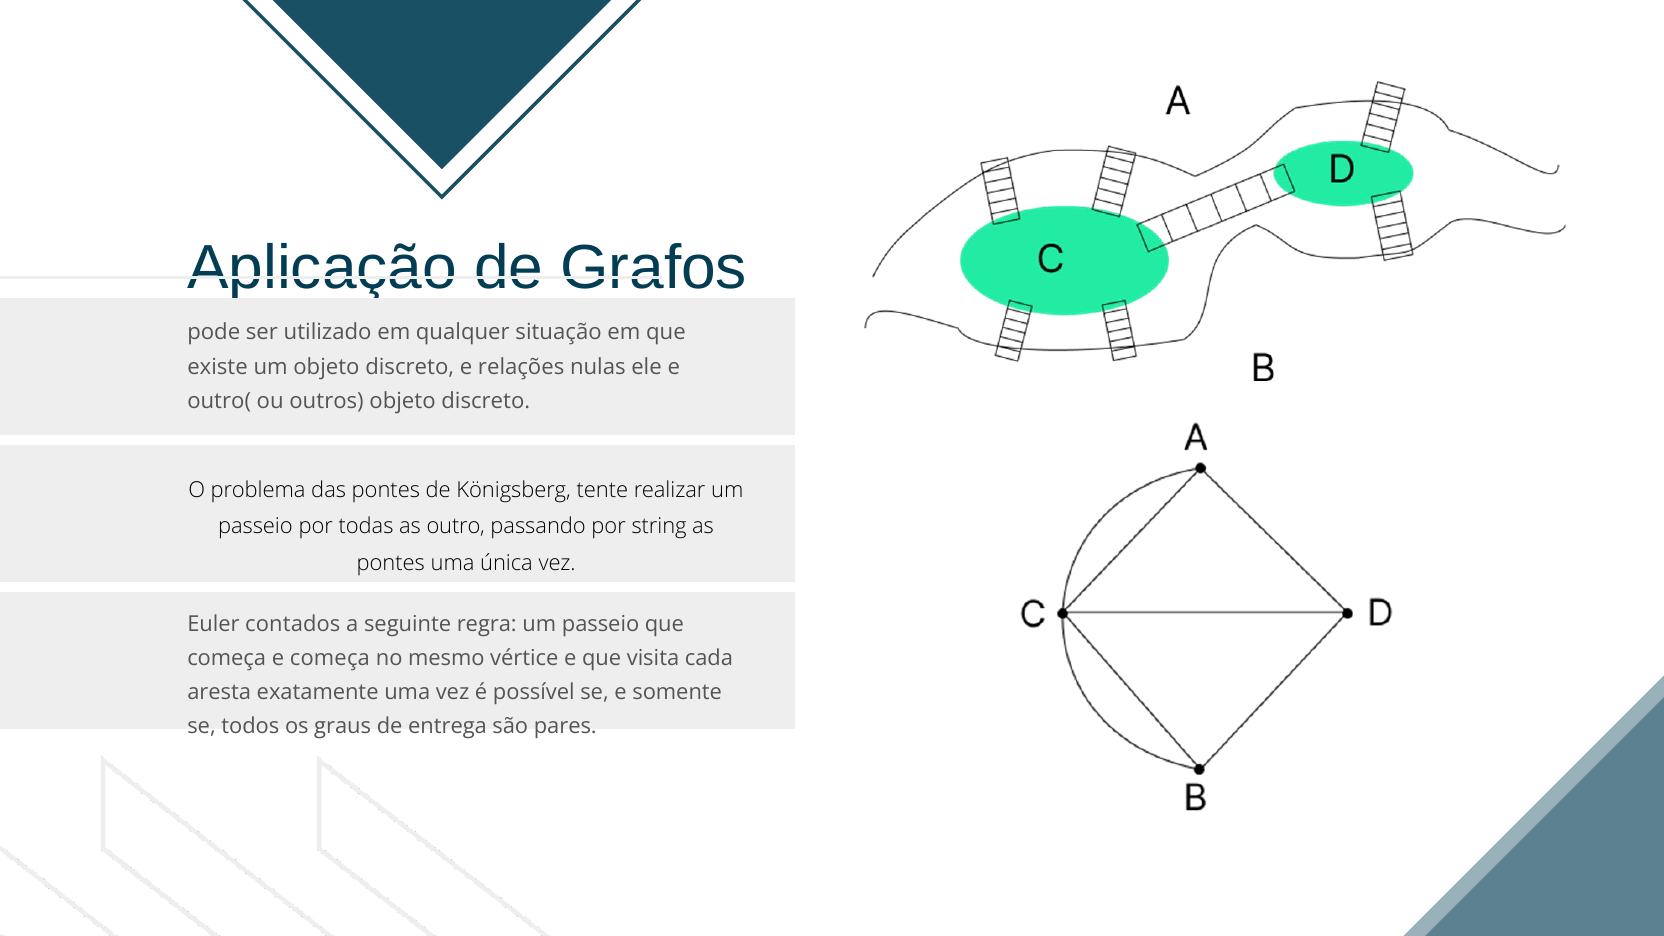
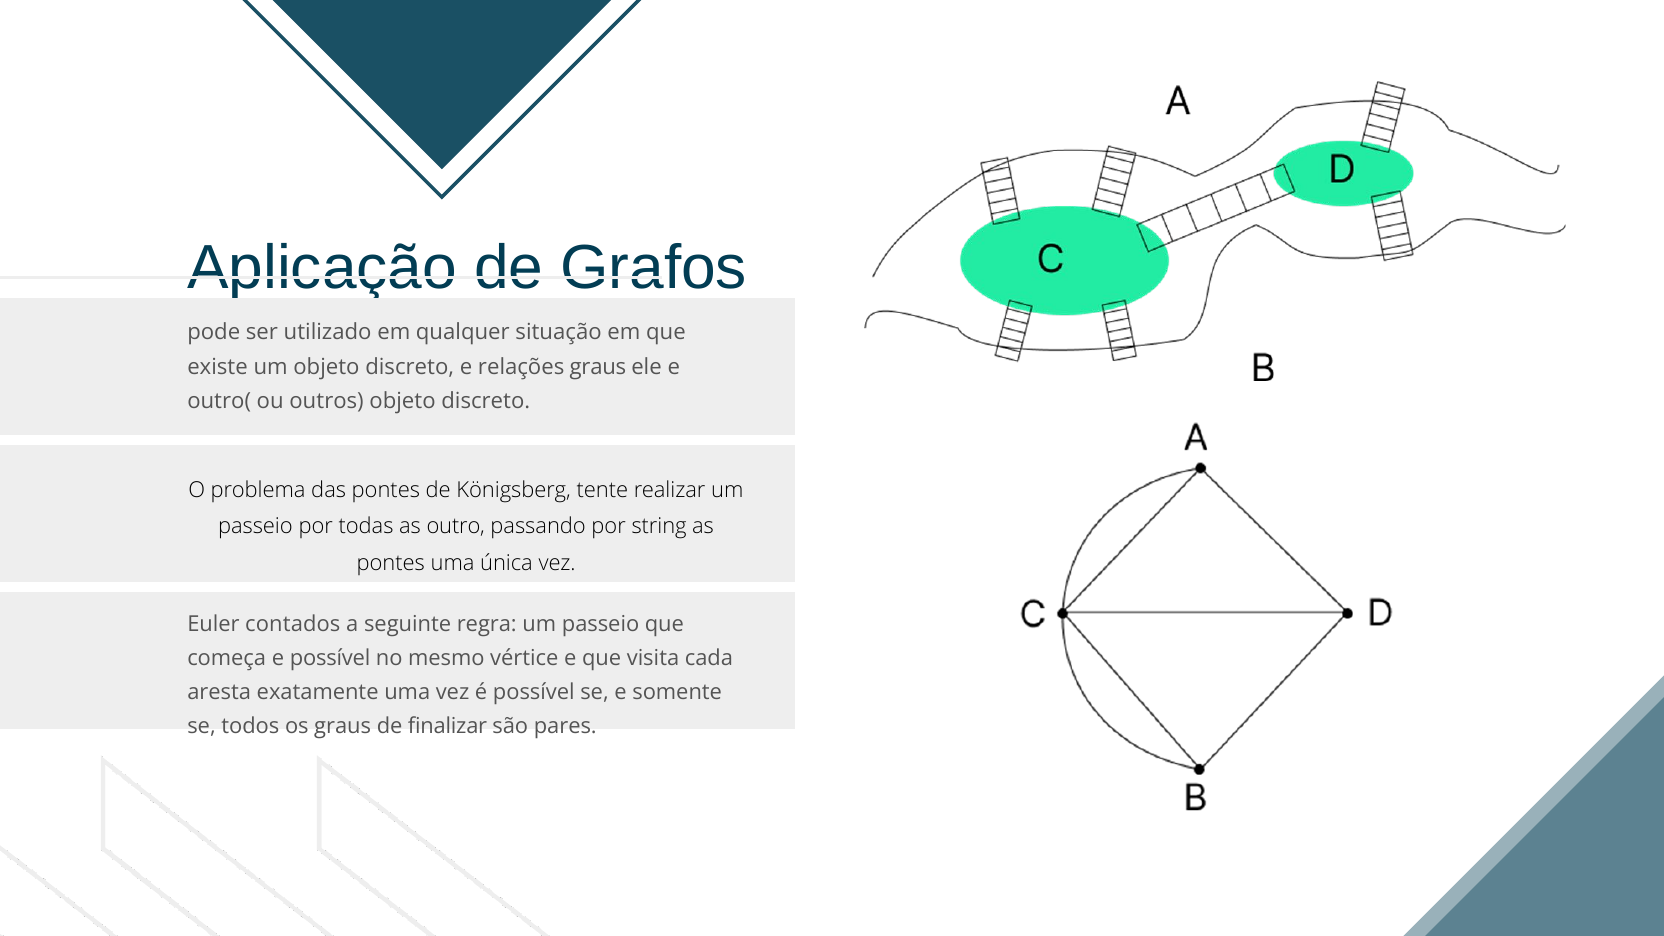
relações nulas: nulas -> graus
e começa: começa -> possível
entrega: entrega -> finalizar
